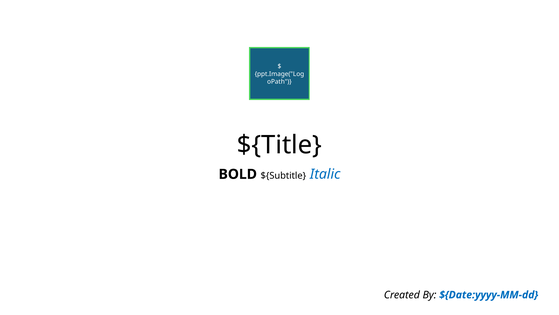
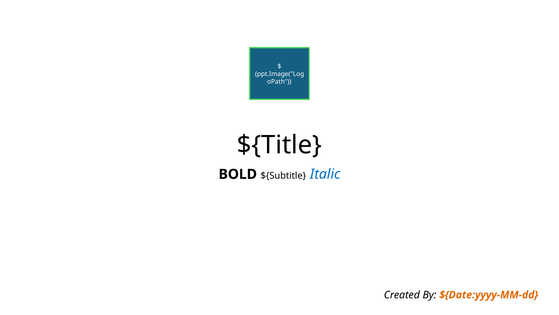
${Date:yyyy-MM-dd colour: blue -> orange
